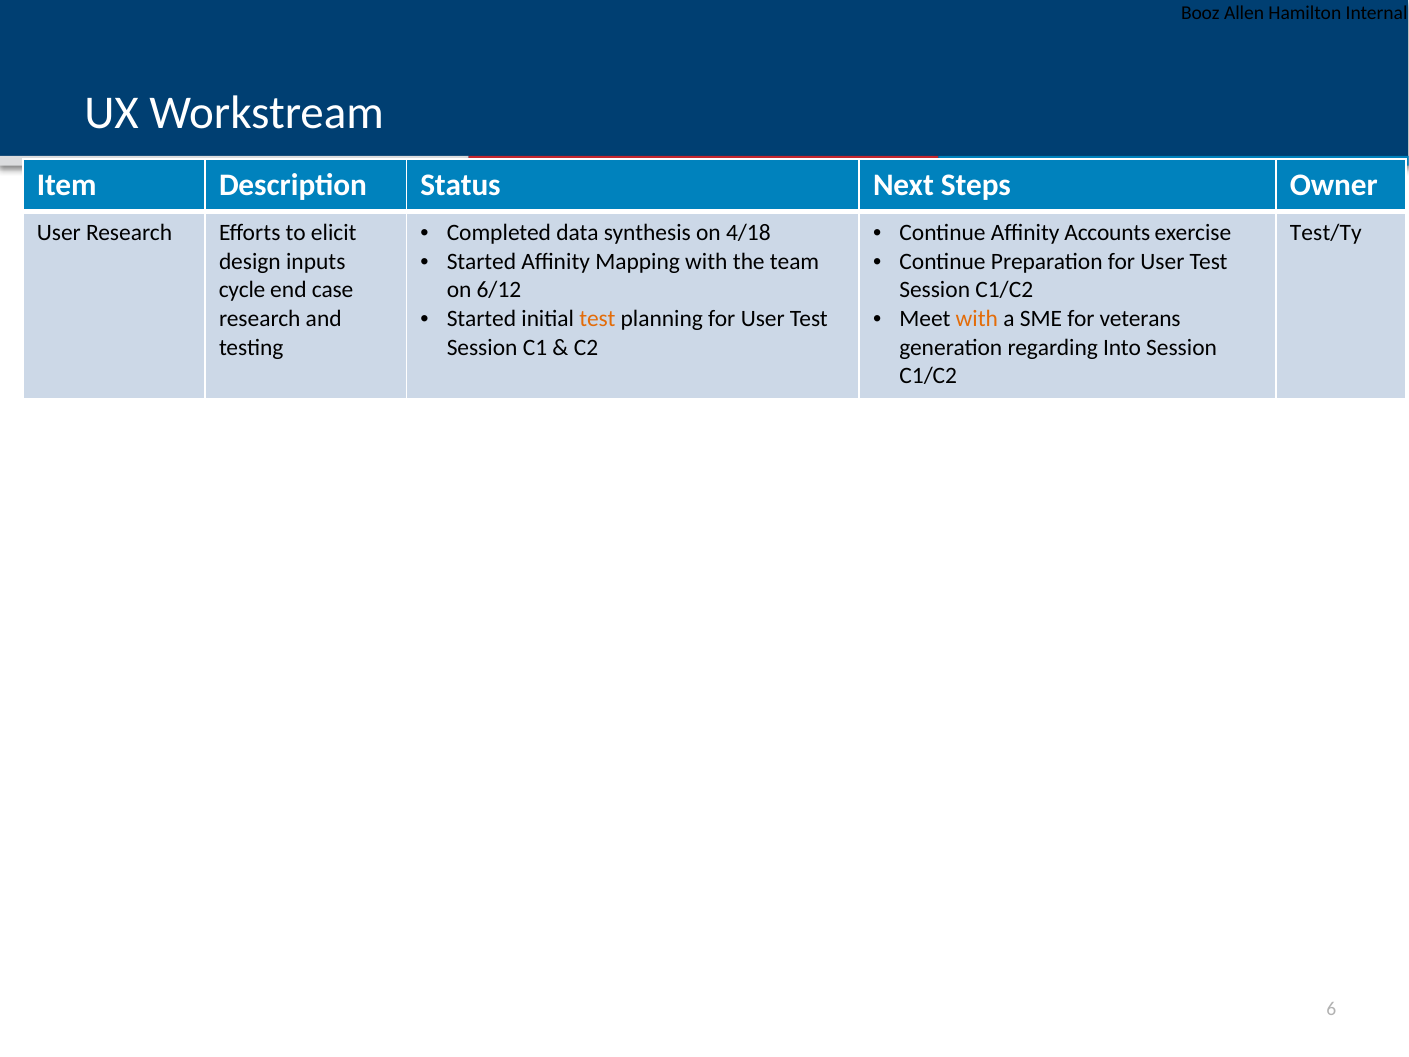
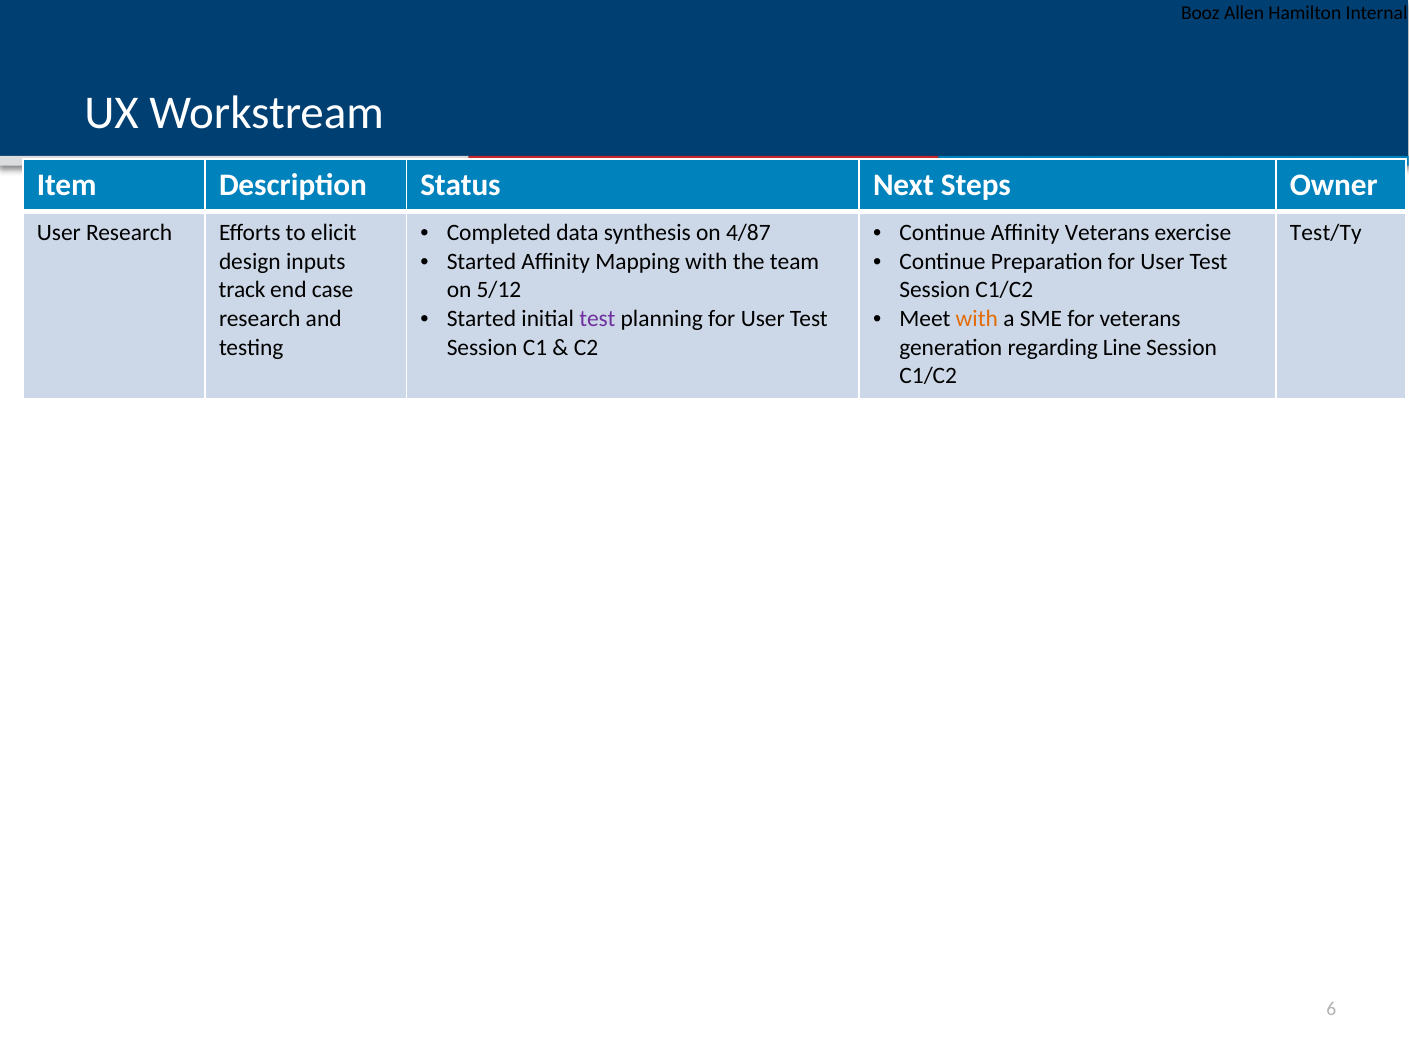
4/18: 4/18 -> 4/87
Affinity Accounts: Accounts -> Veterans
cycle: cycle -> track
6/12: 6/12 -> 5/12
test at (597, 319) colour: orange -> purple
Into: Into -> Line
